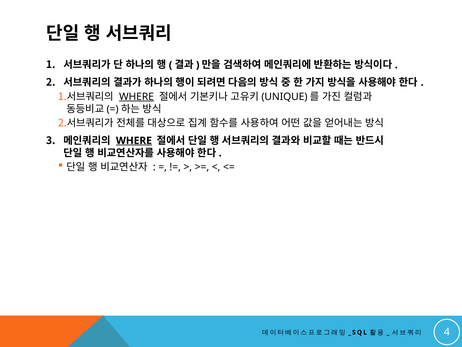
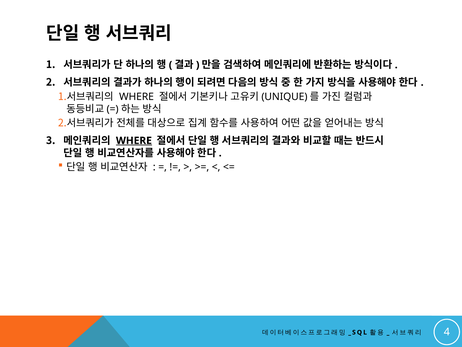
WHERE at (137, 96) underline: present -> none
